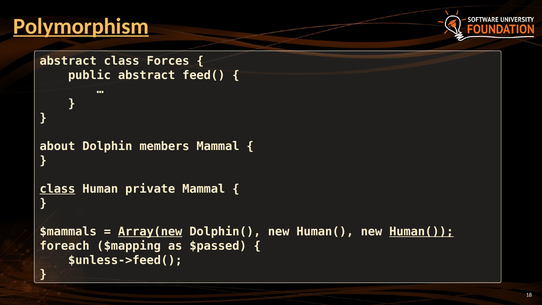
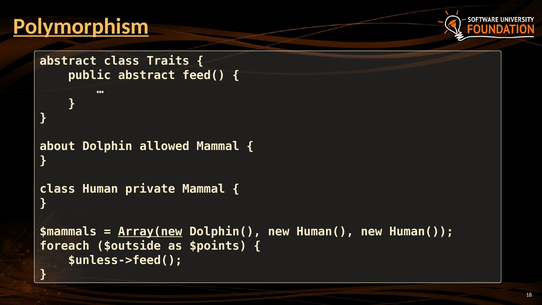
Forces: Forces -> Traits
members: members -> allowed
class at (57, 189) underline: present -> none
Human( at (421, 232) underline: present -> none
$mapping: $mapping -> $outside
$passed: $passed -> $points
